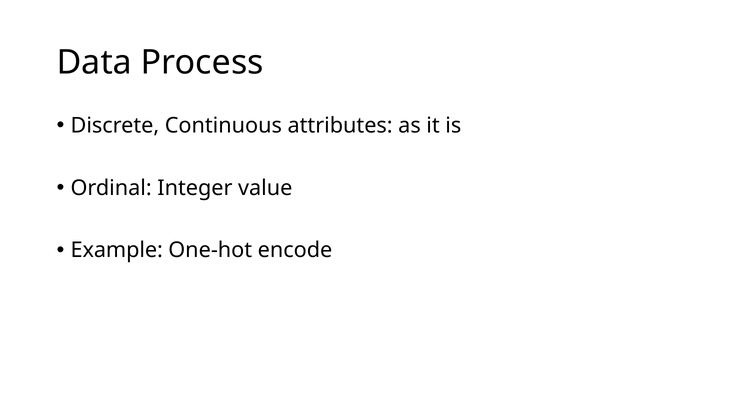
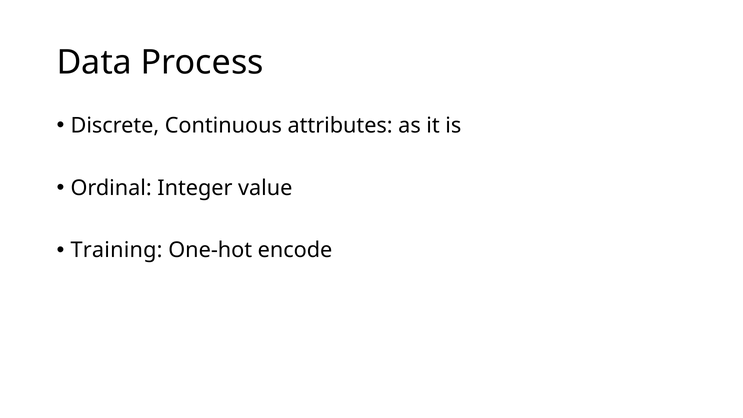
Example: Example -> Training
